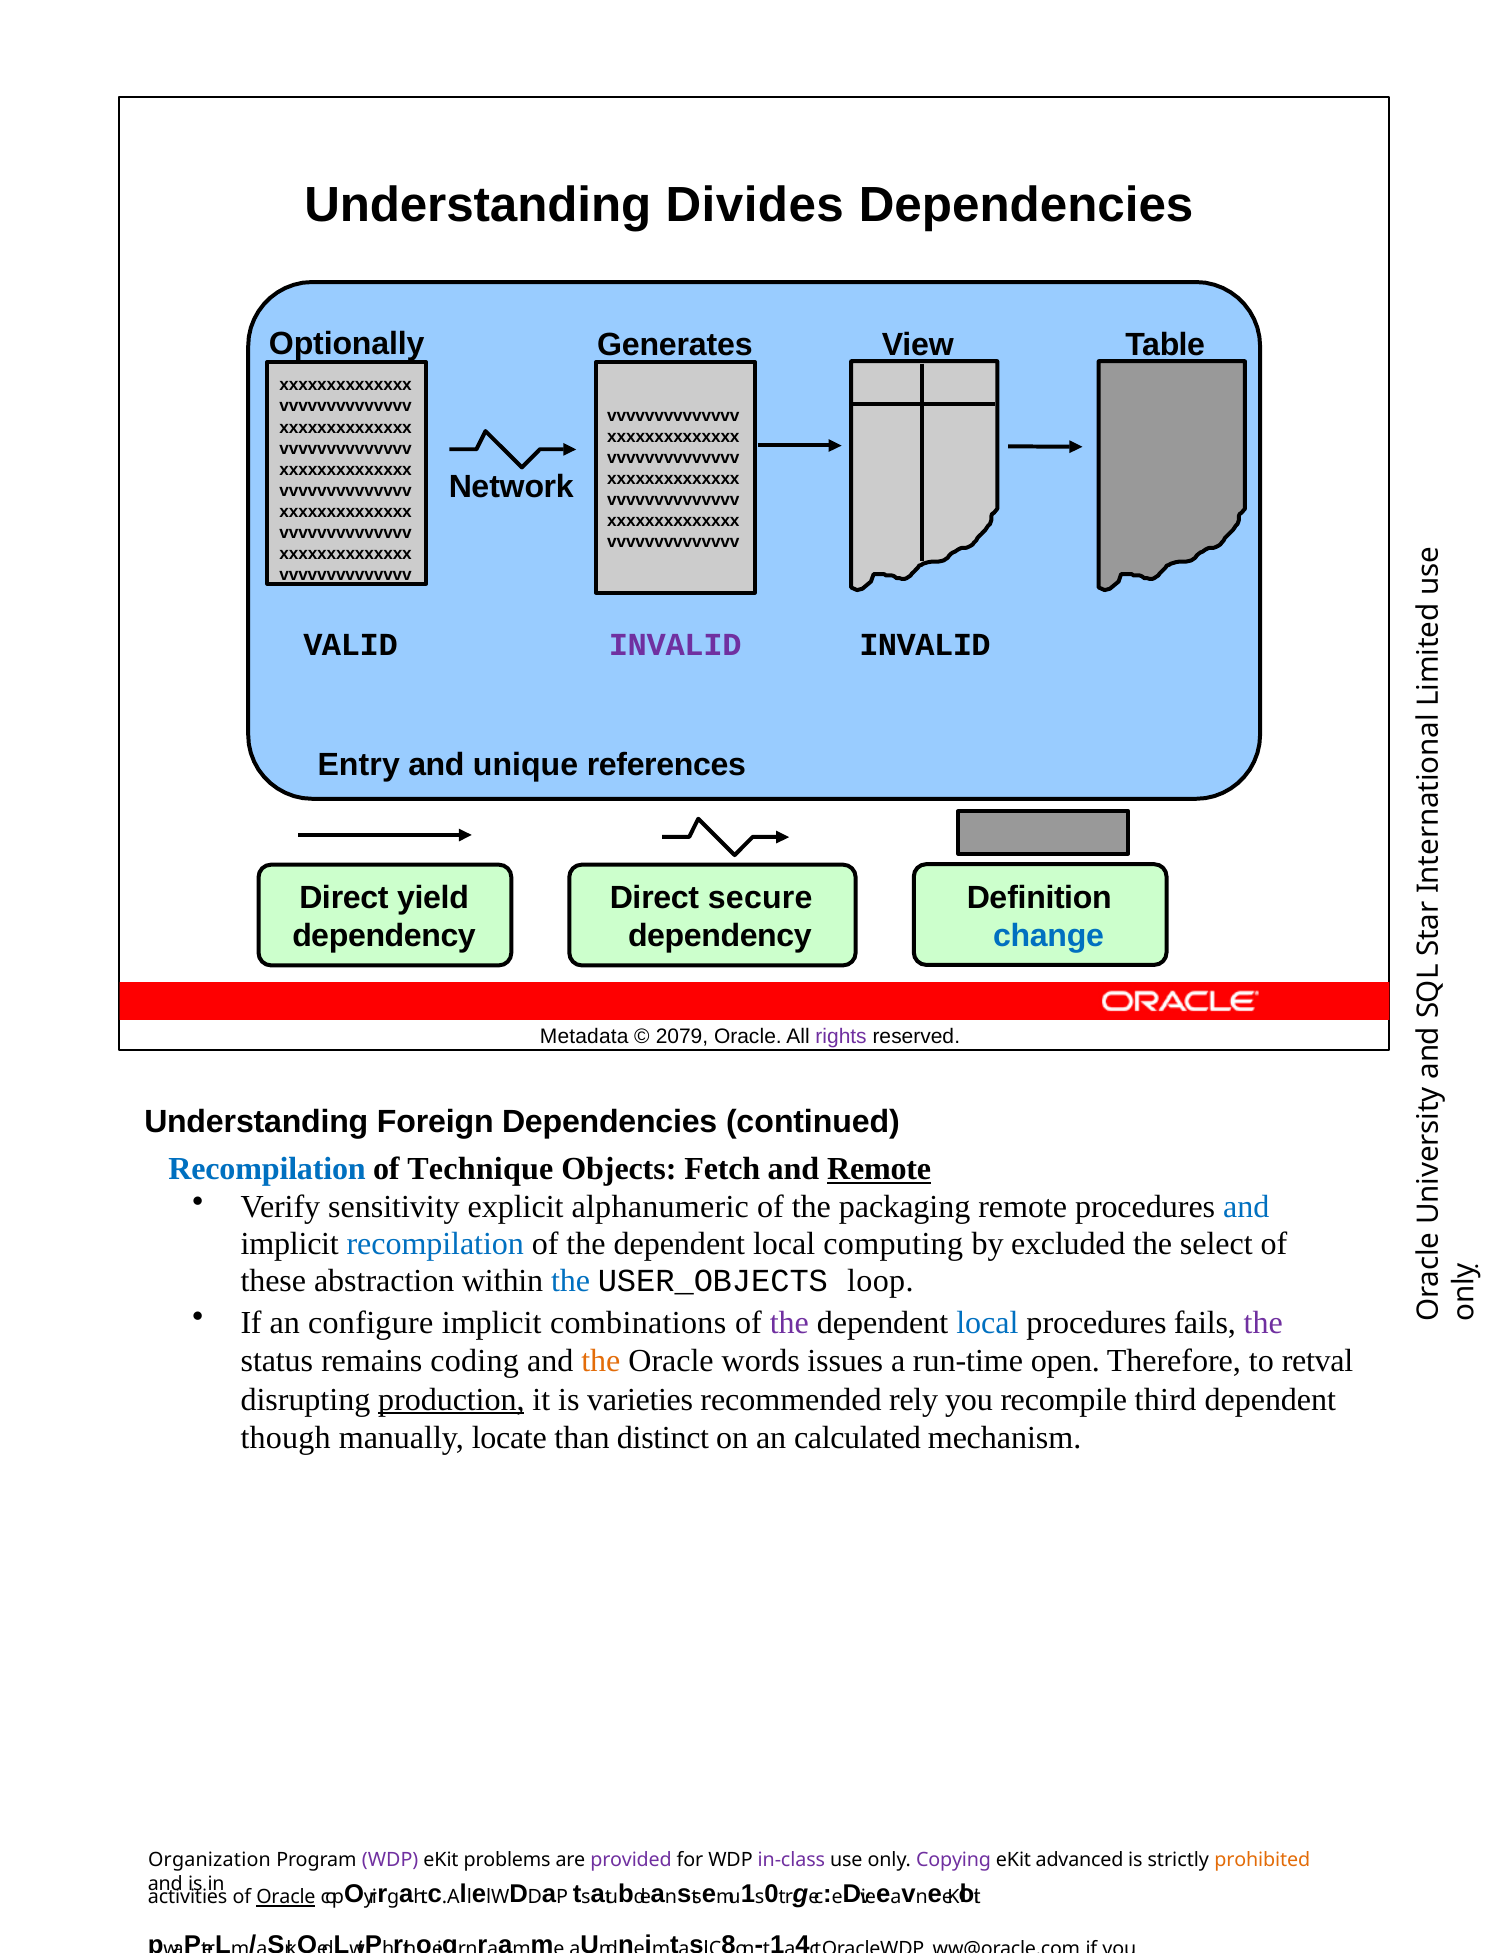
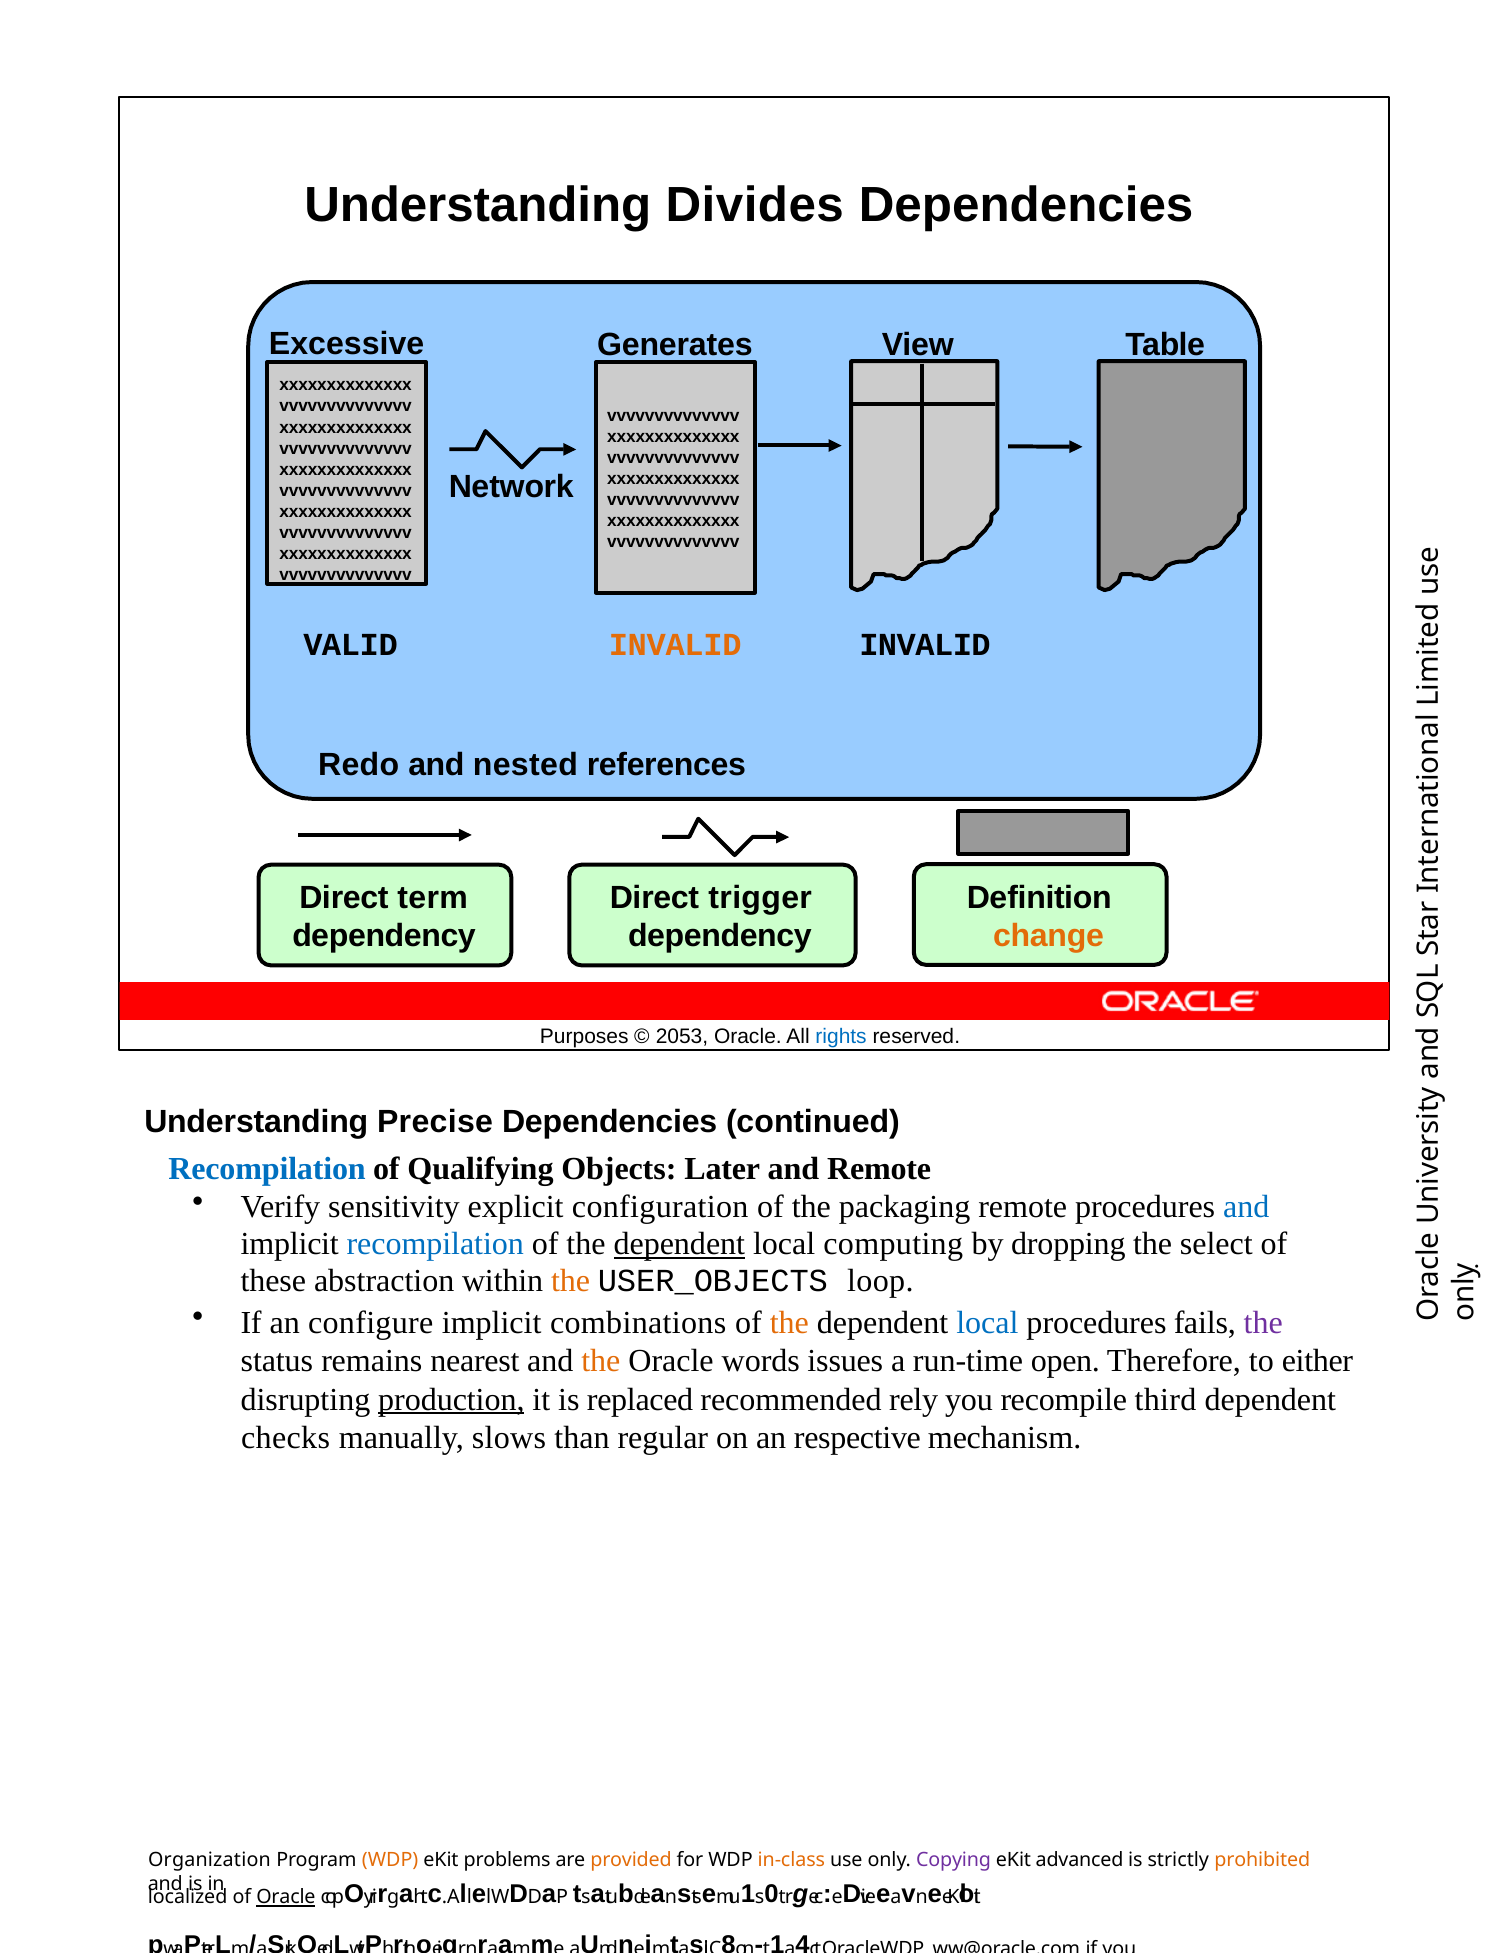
Optionally: Optionally -> Excessive
INVALID at (675, 645) colour: purple -> orange
Entry: Entry -> Redo
unique: unique -> nested
yield: yield -> term
secure: secure -> trigger
change colour: blue -> orange
Metadata: Metadata -> Purposes
2079: 2079 -> 2053
rights colour: purple -> blue
Foreign: Foreign -> Precise
Technique: Technique -> Qualifying
Fetch: Fetch -> Later
Remote at (879, 1169) underline: present -> none
alphanumeric: alphanumeric -> configuration
dependent at (679, 1244) underline: none -> present
excluded: excluded -> dropping
the at (571, 1281) colour: blue -> orange
the at (789, 1322) colour: purple -> orange
coding: coding -> nearest
retval: retval -> either
varieties: varieties -> replaced
though: though -> checks
locate: locate -> slows
distinct: distinct -> regular
calculated: calculated -> respective
WDP at (390, 1860) colour: purple -> orange
provided colour: purple -> orange
in-class colour: purple -> orange
activities: activities -> localized
